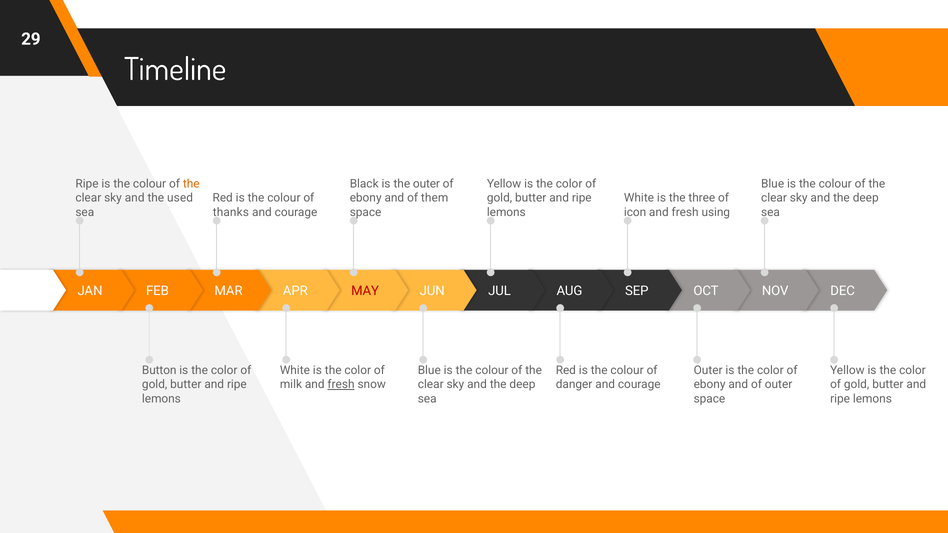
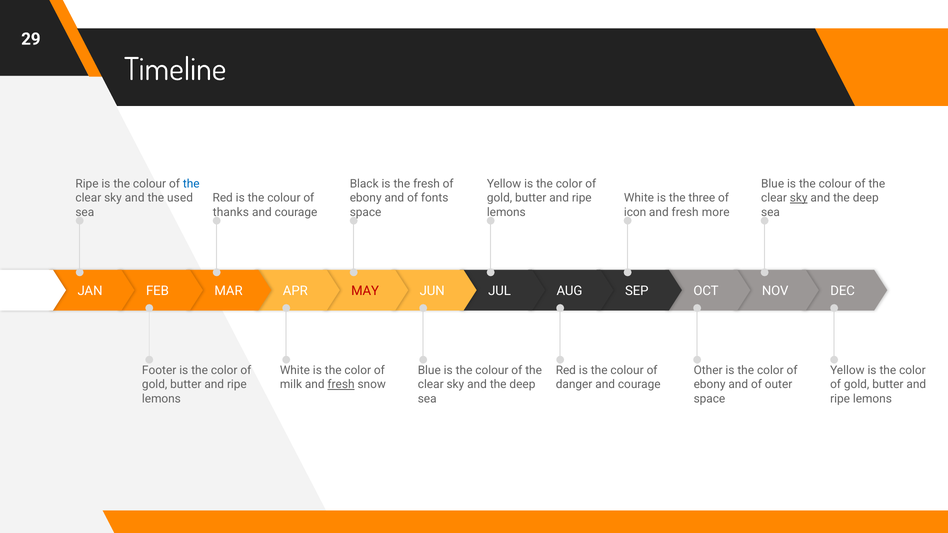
the at (191, 184) colour: orange -> blue
the outer: outer -> fresh
them: them -> fonts
sky at (799, 198) underline: none -> present
using: using -> more
Button: Button -> Footer
Outer at (708, 370): Outer -> Other
